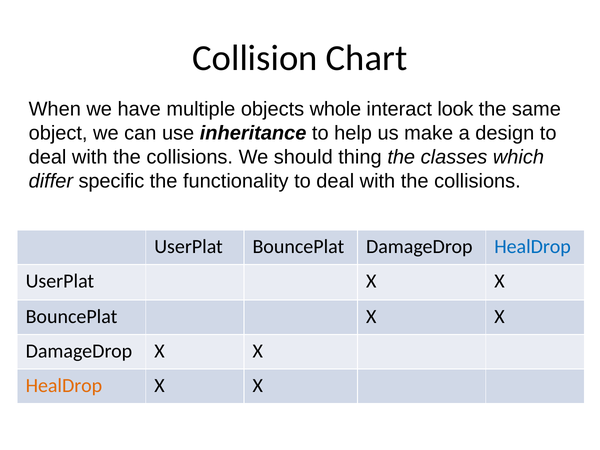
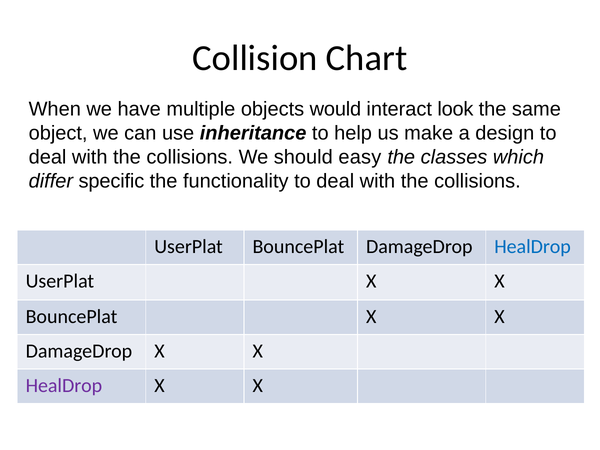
whole: whole -> would
thing: thing -> easy
HealDrop at (64, 386) colour: orange -> purple
